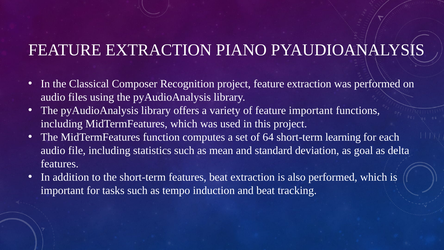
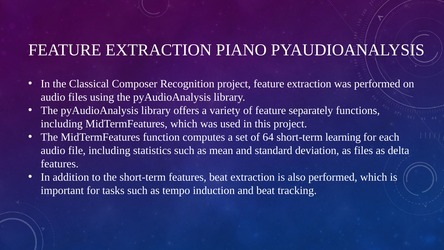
feature important: important -> separately
as goal: goal -> files
